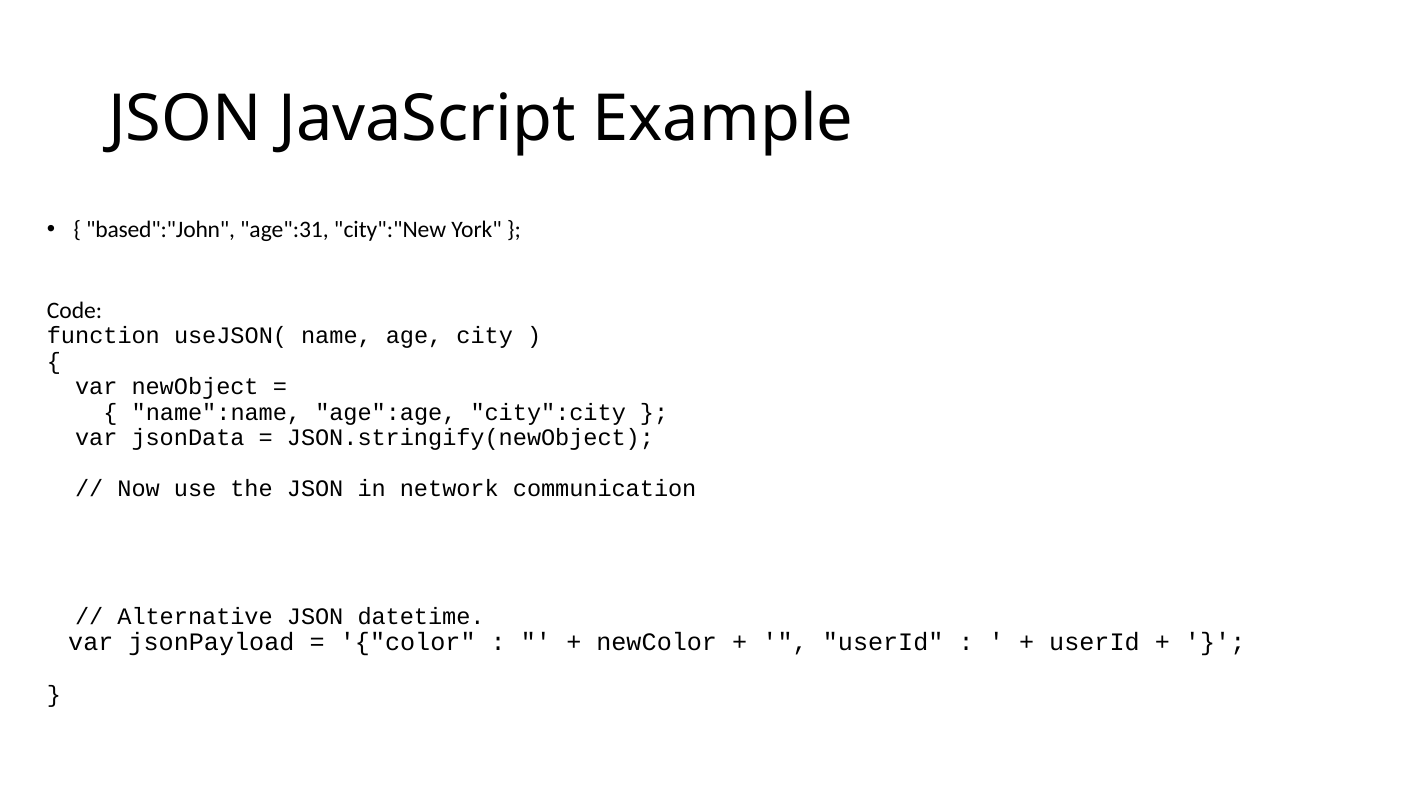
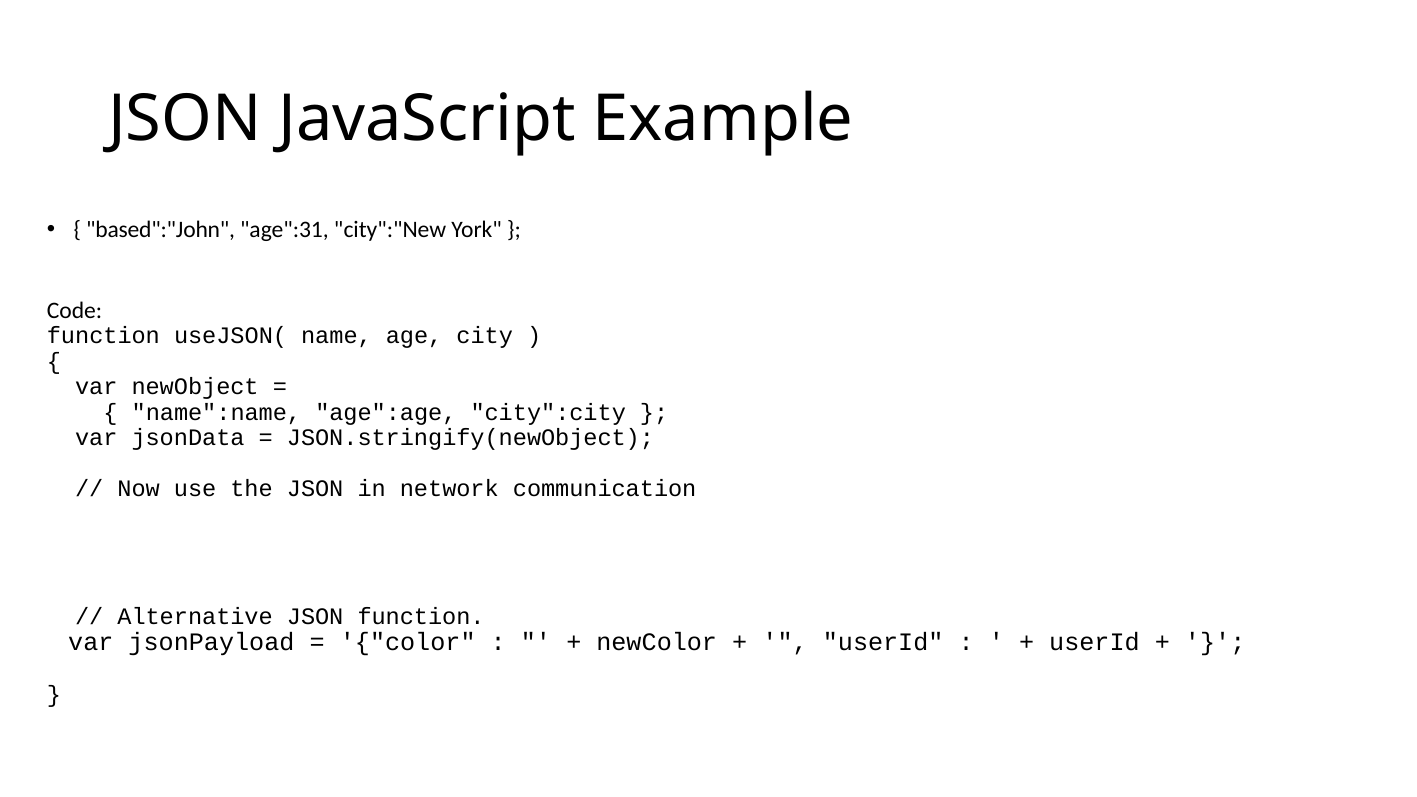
JSON datetime: datetime -> function
